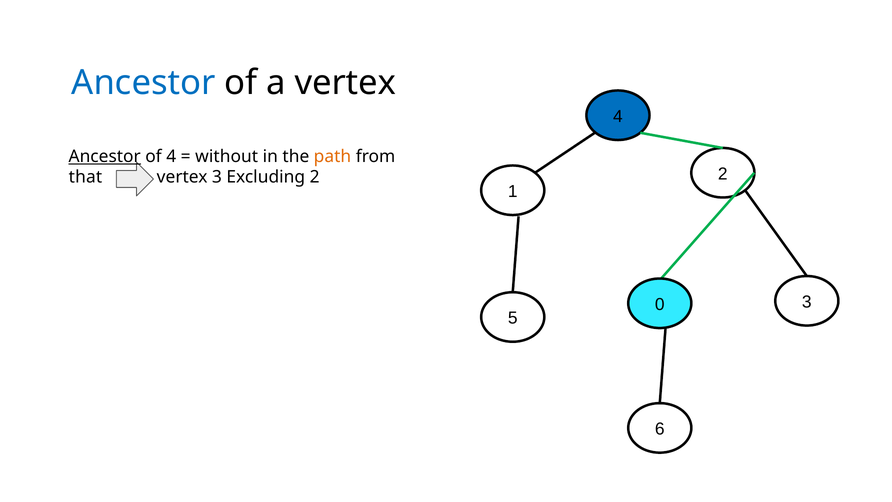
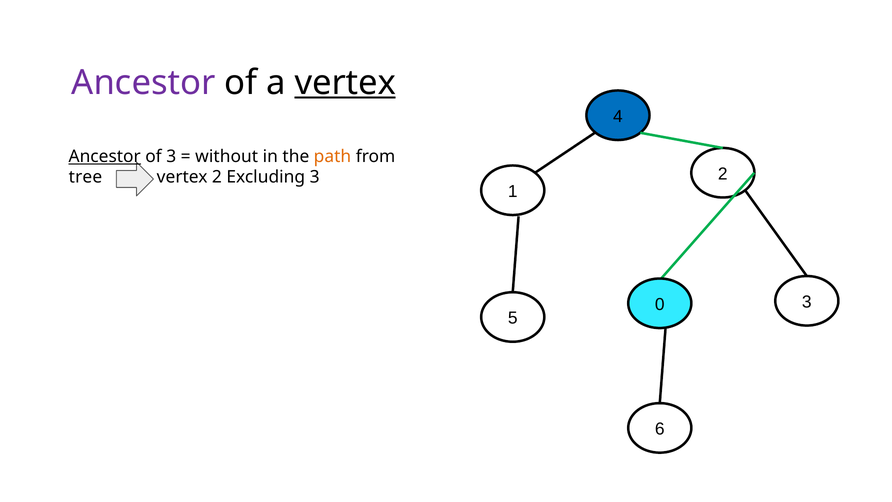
Ancestor at (143, 83) colour: blue -> purple
vertex at (345, 83) underline: none -> present
of 4: 4 -> 3
that: that -> tree
vertex 3: 3 -> 2
Excluding 2: 2 -> 3
